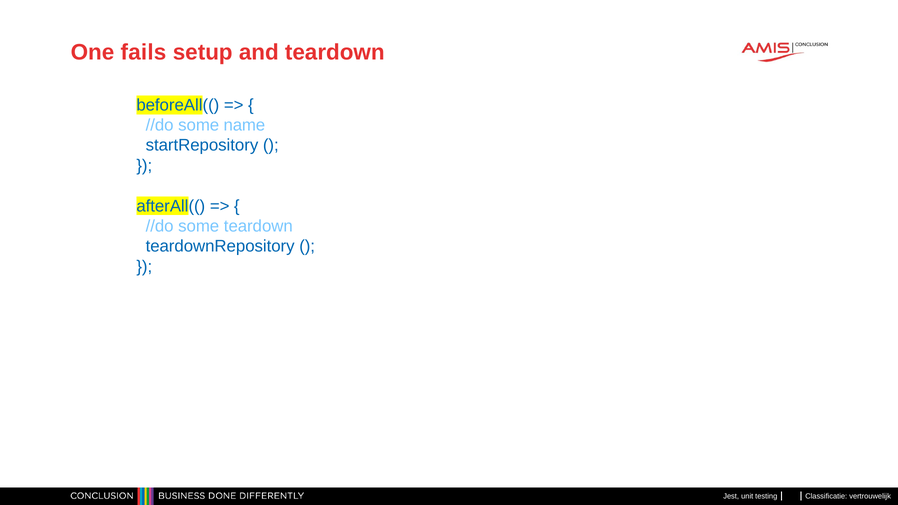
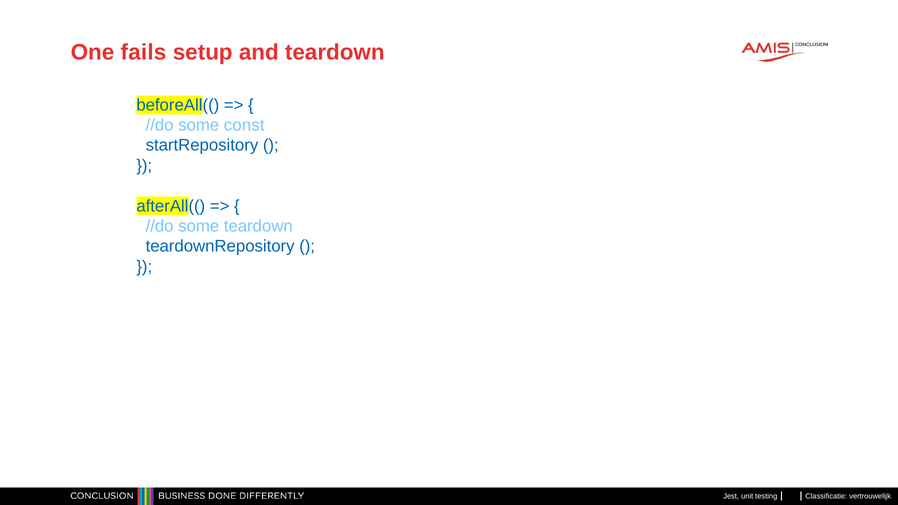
name: name -> const
